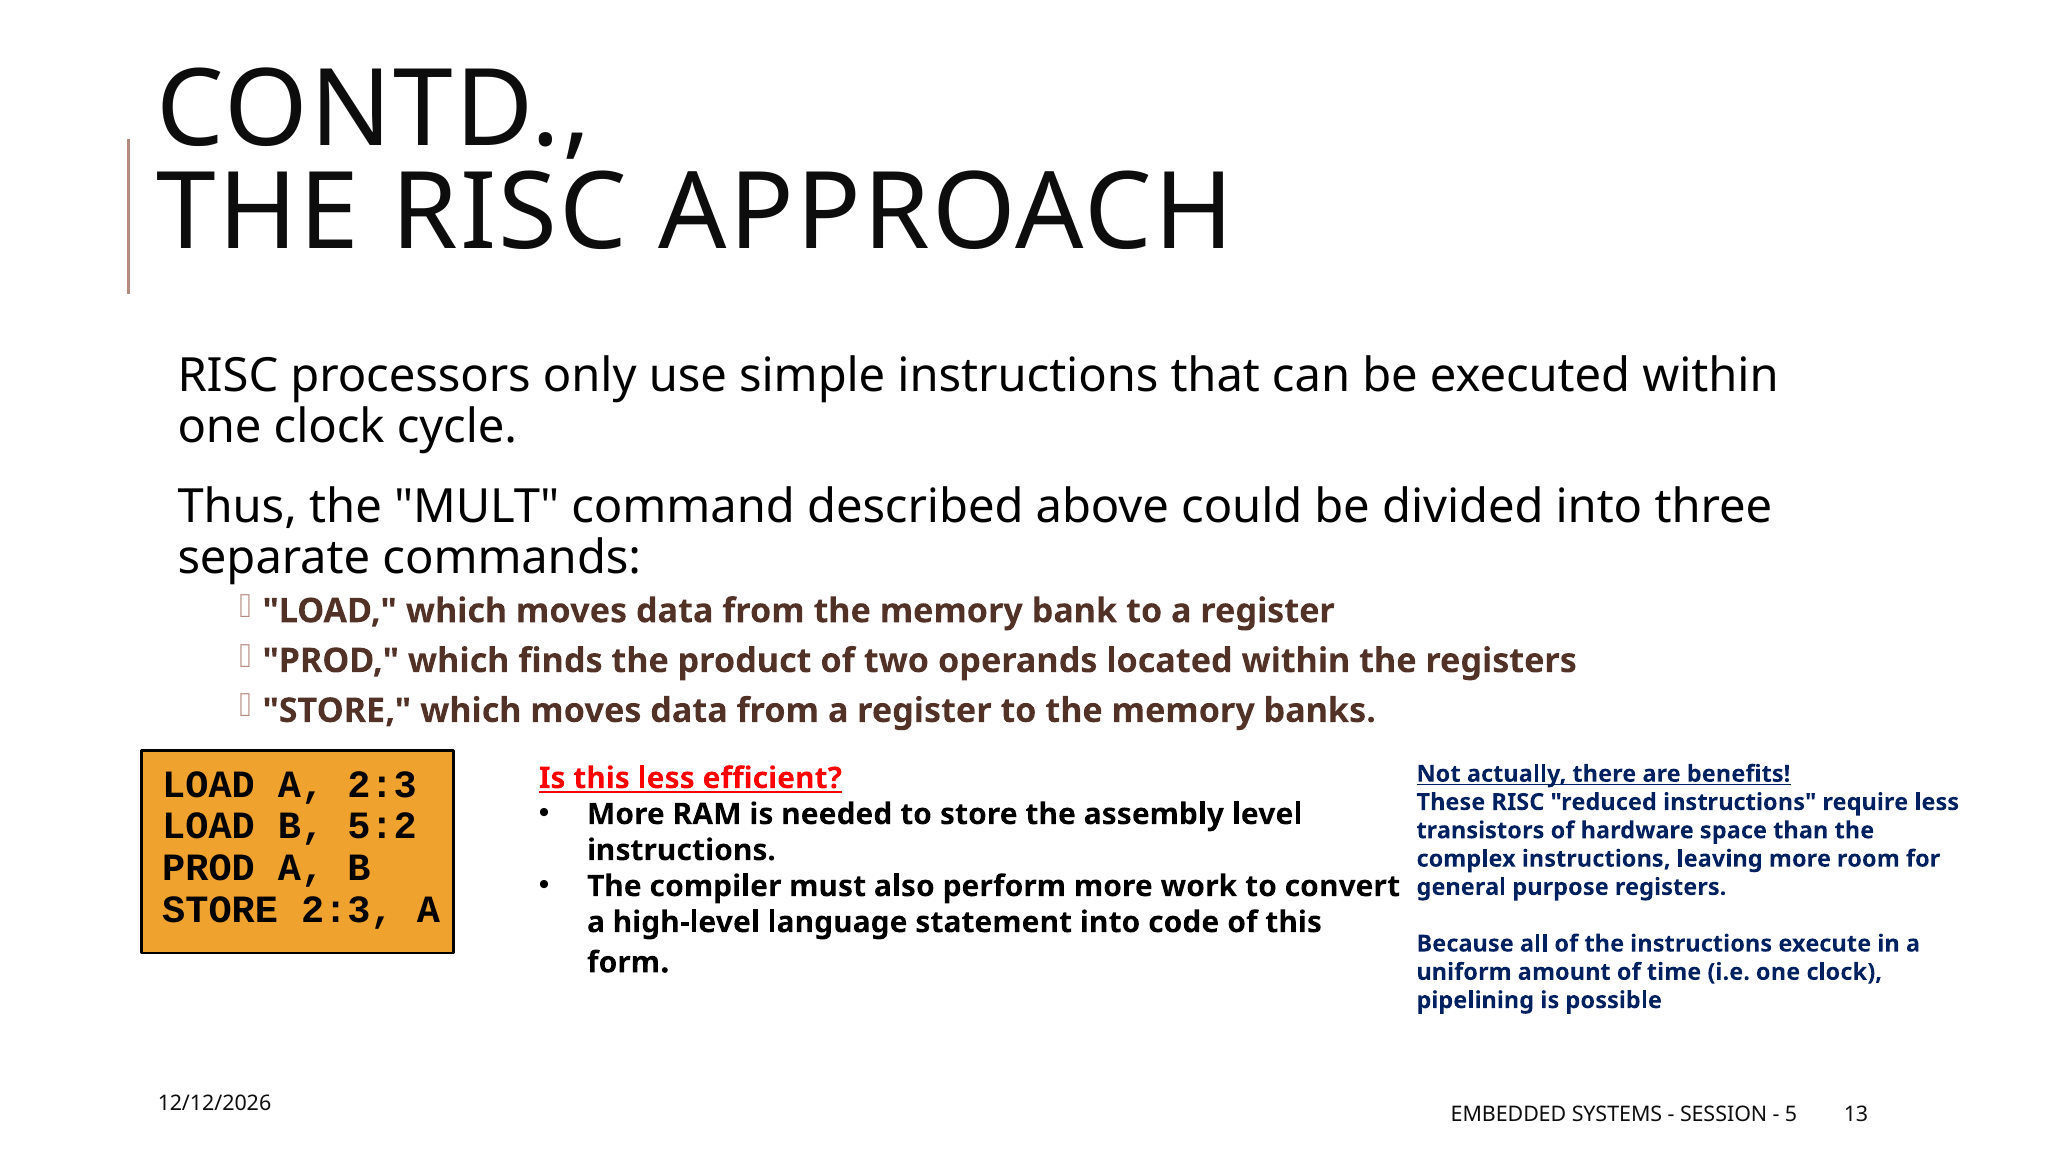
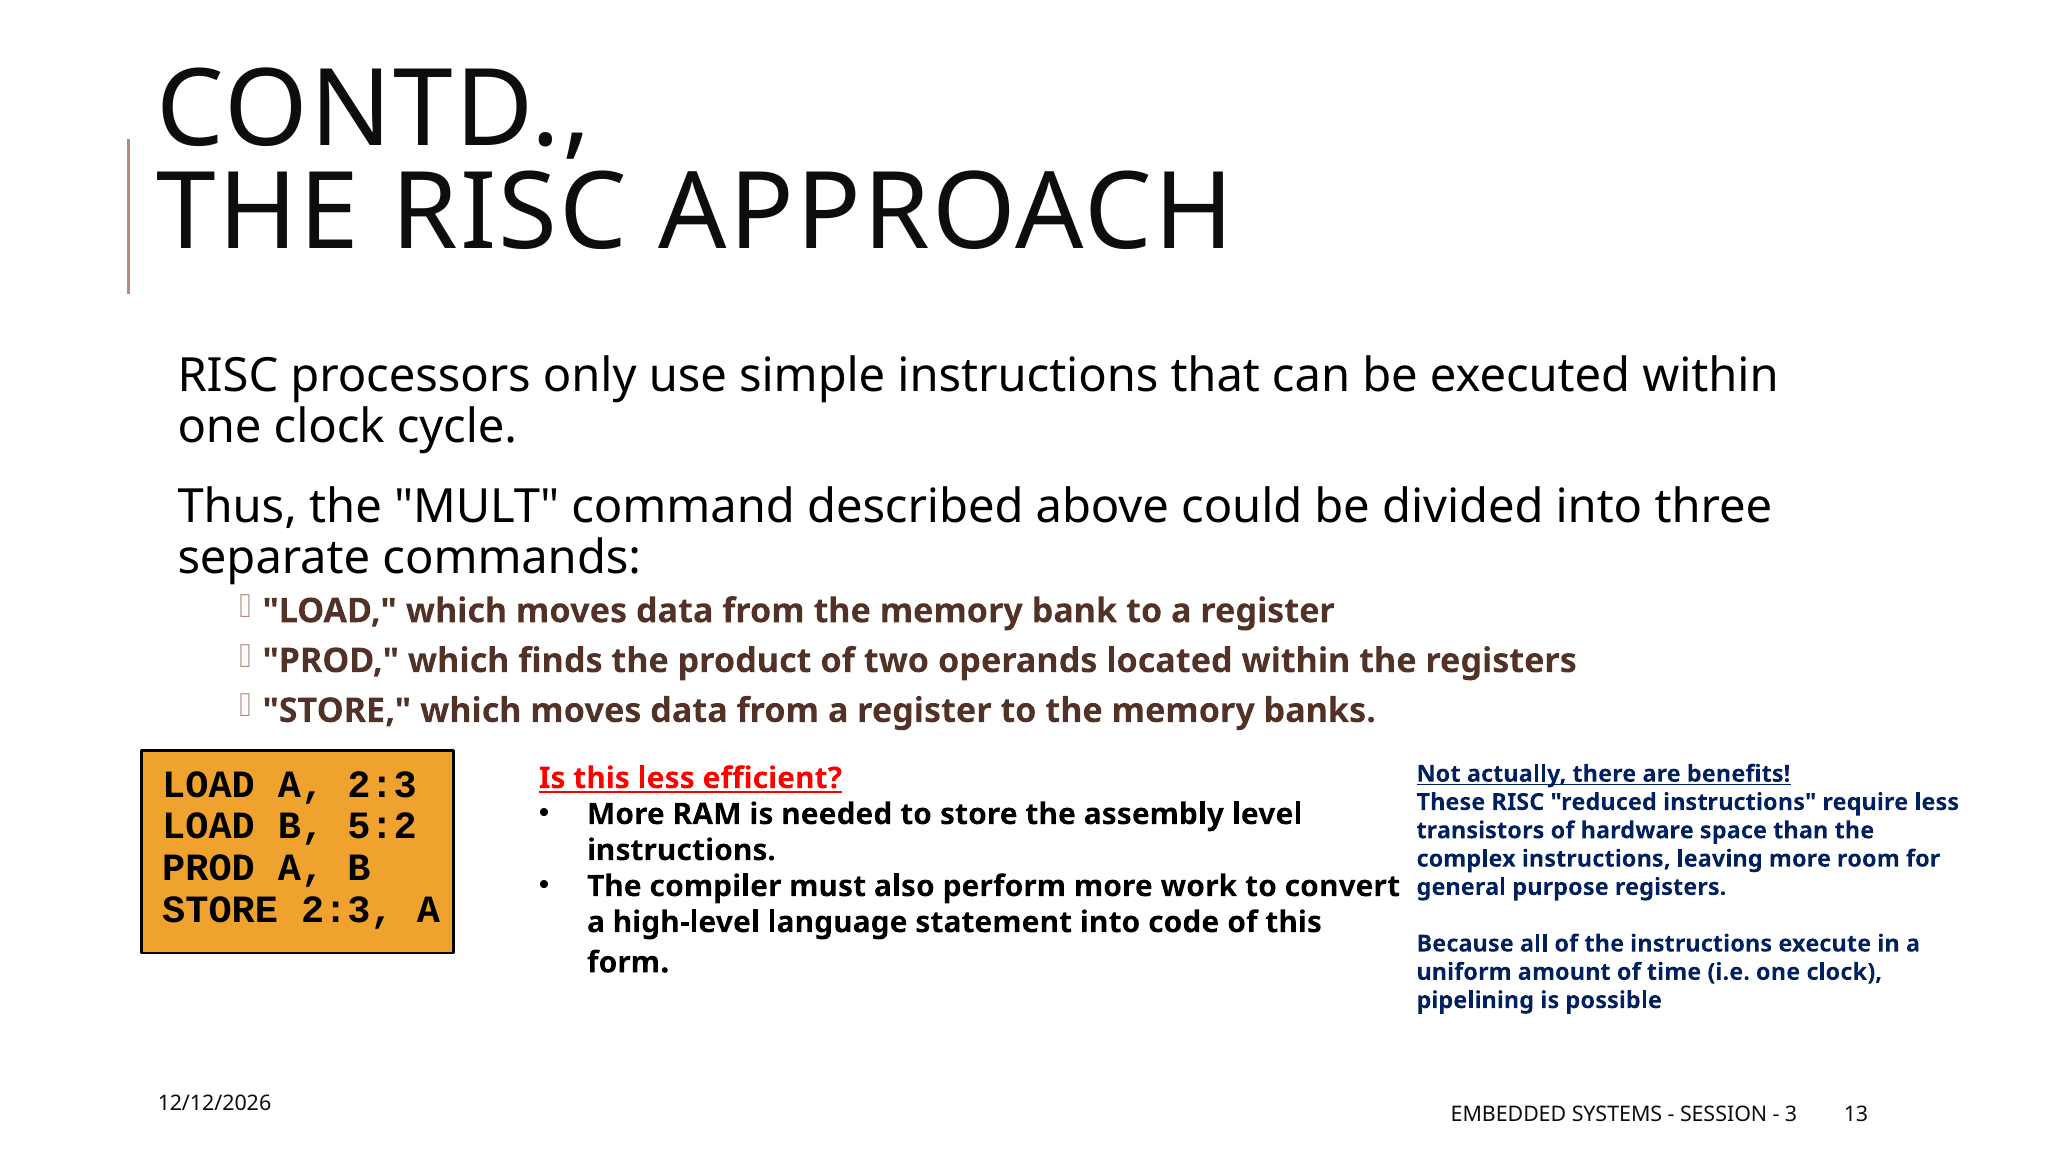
5: 5 -> 3
